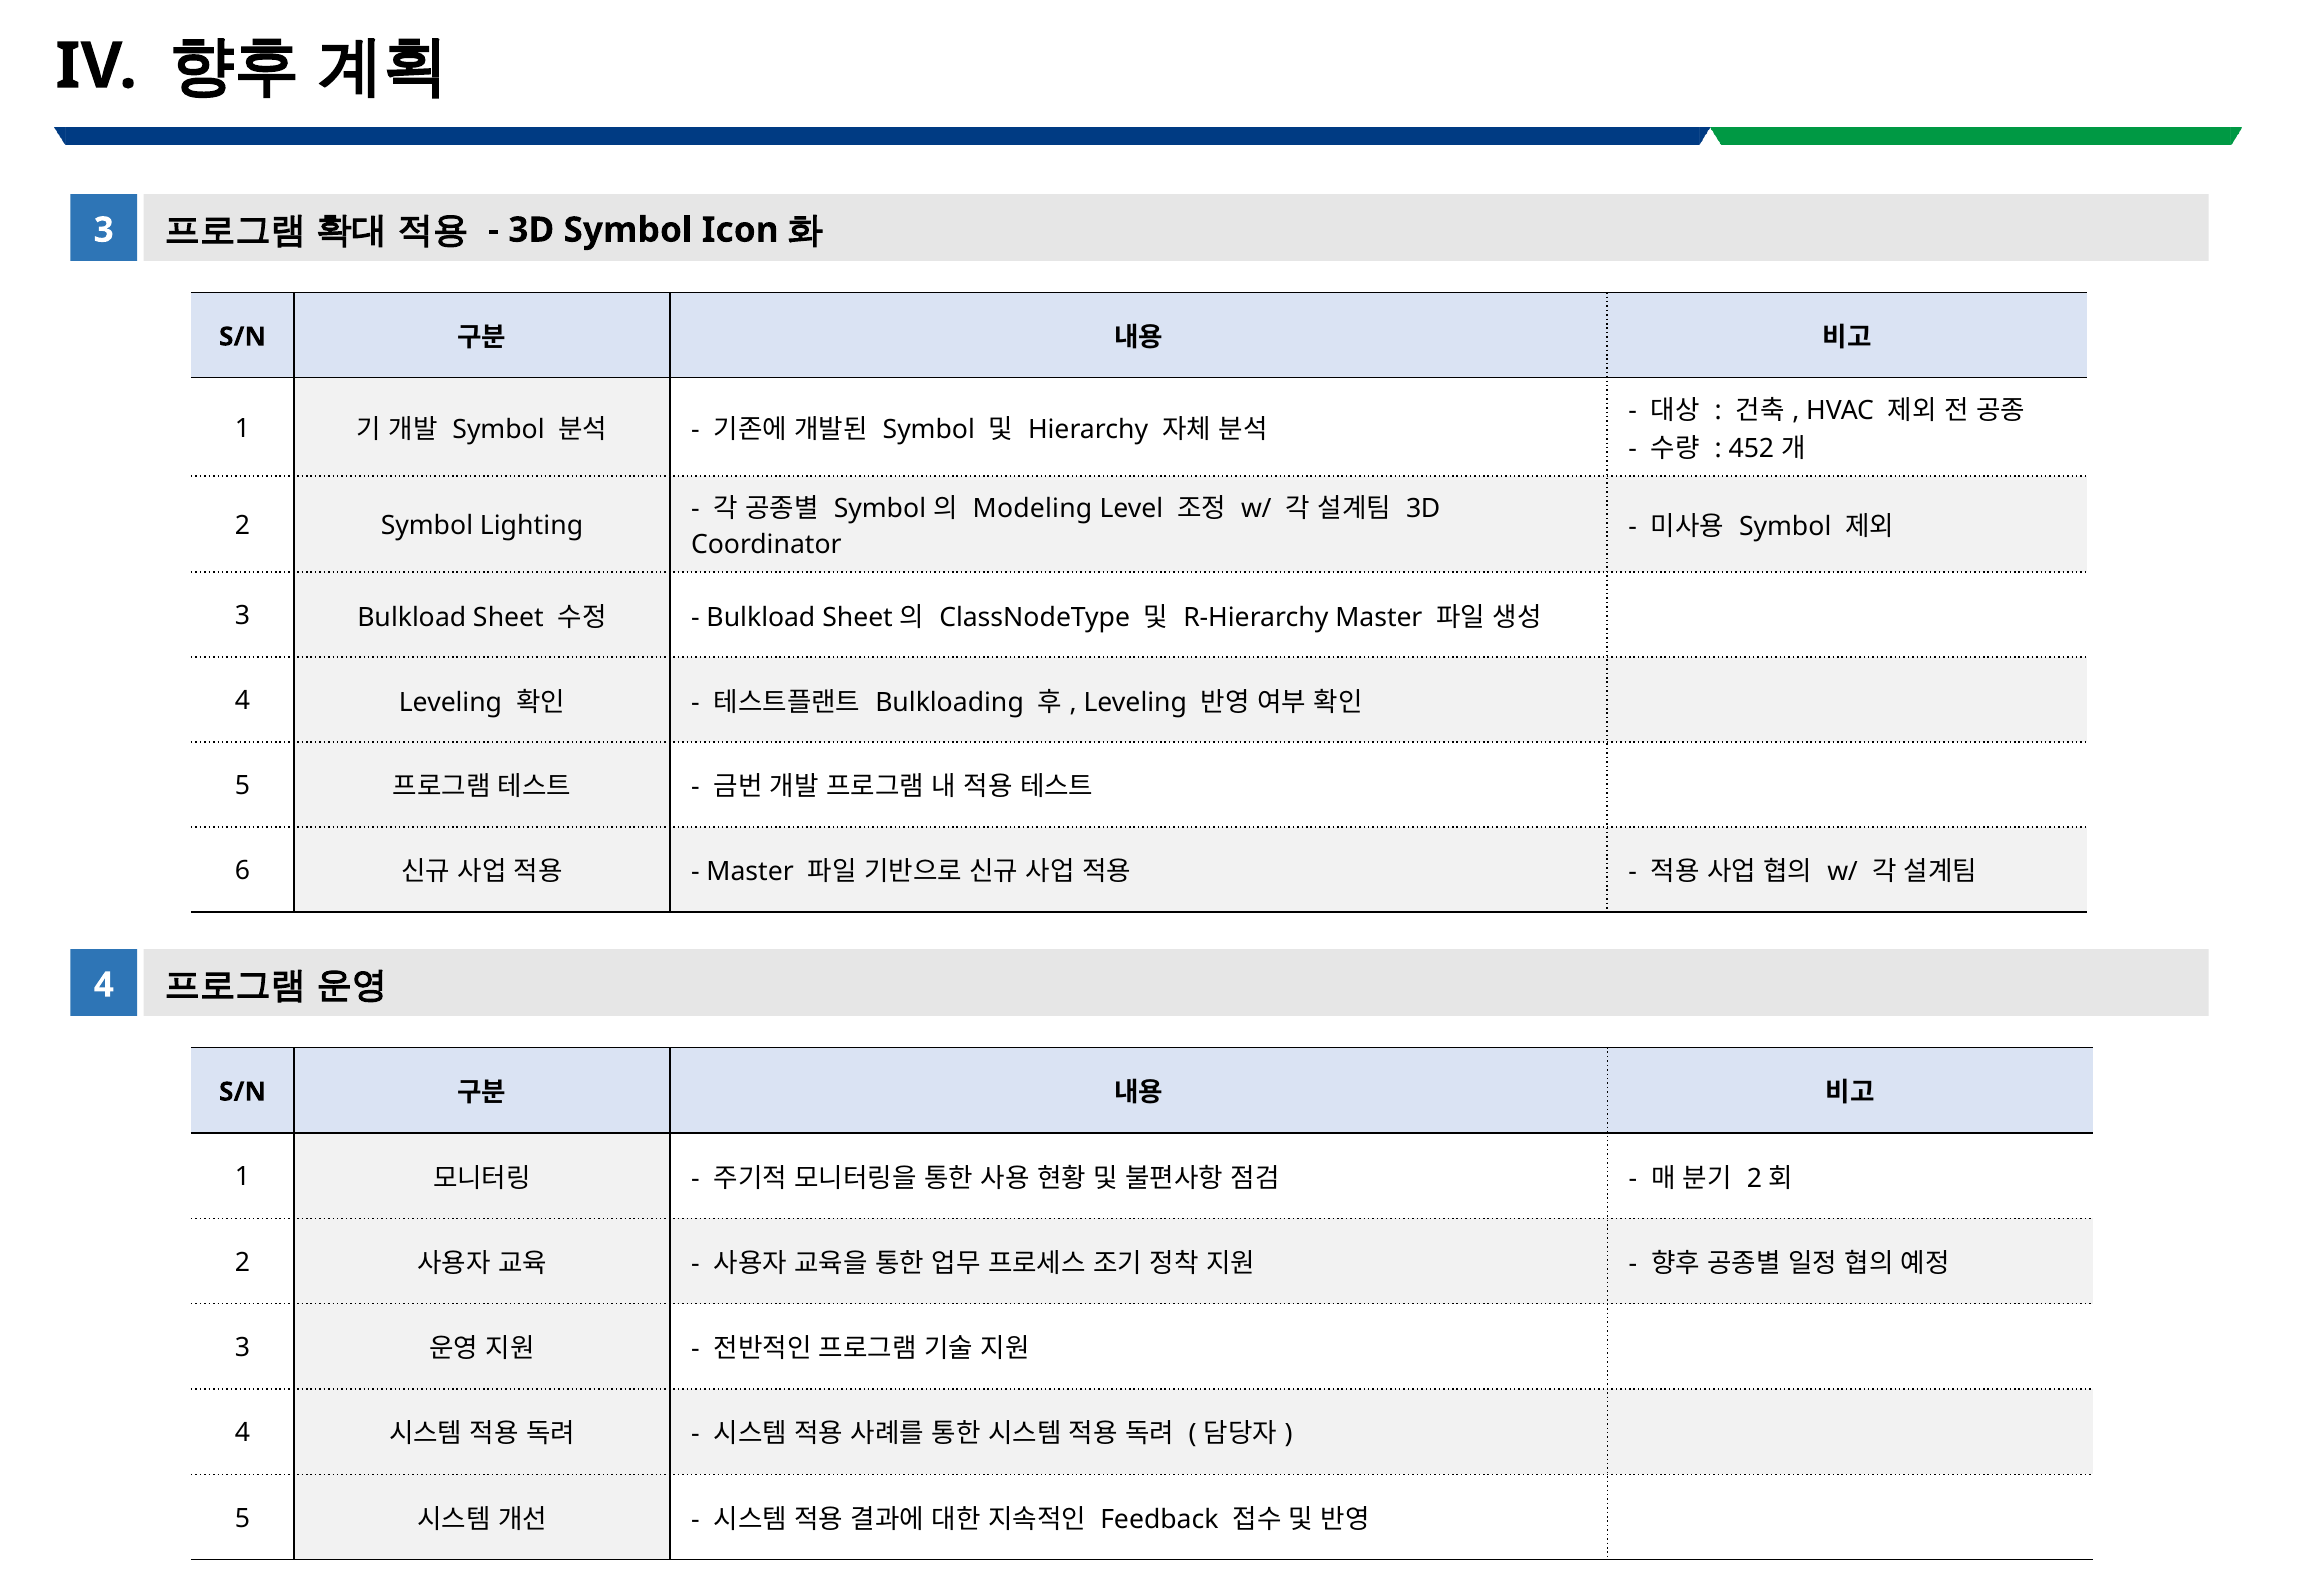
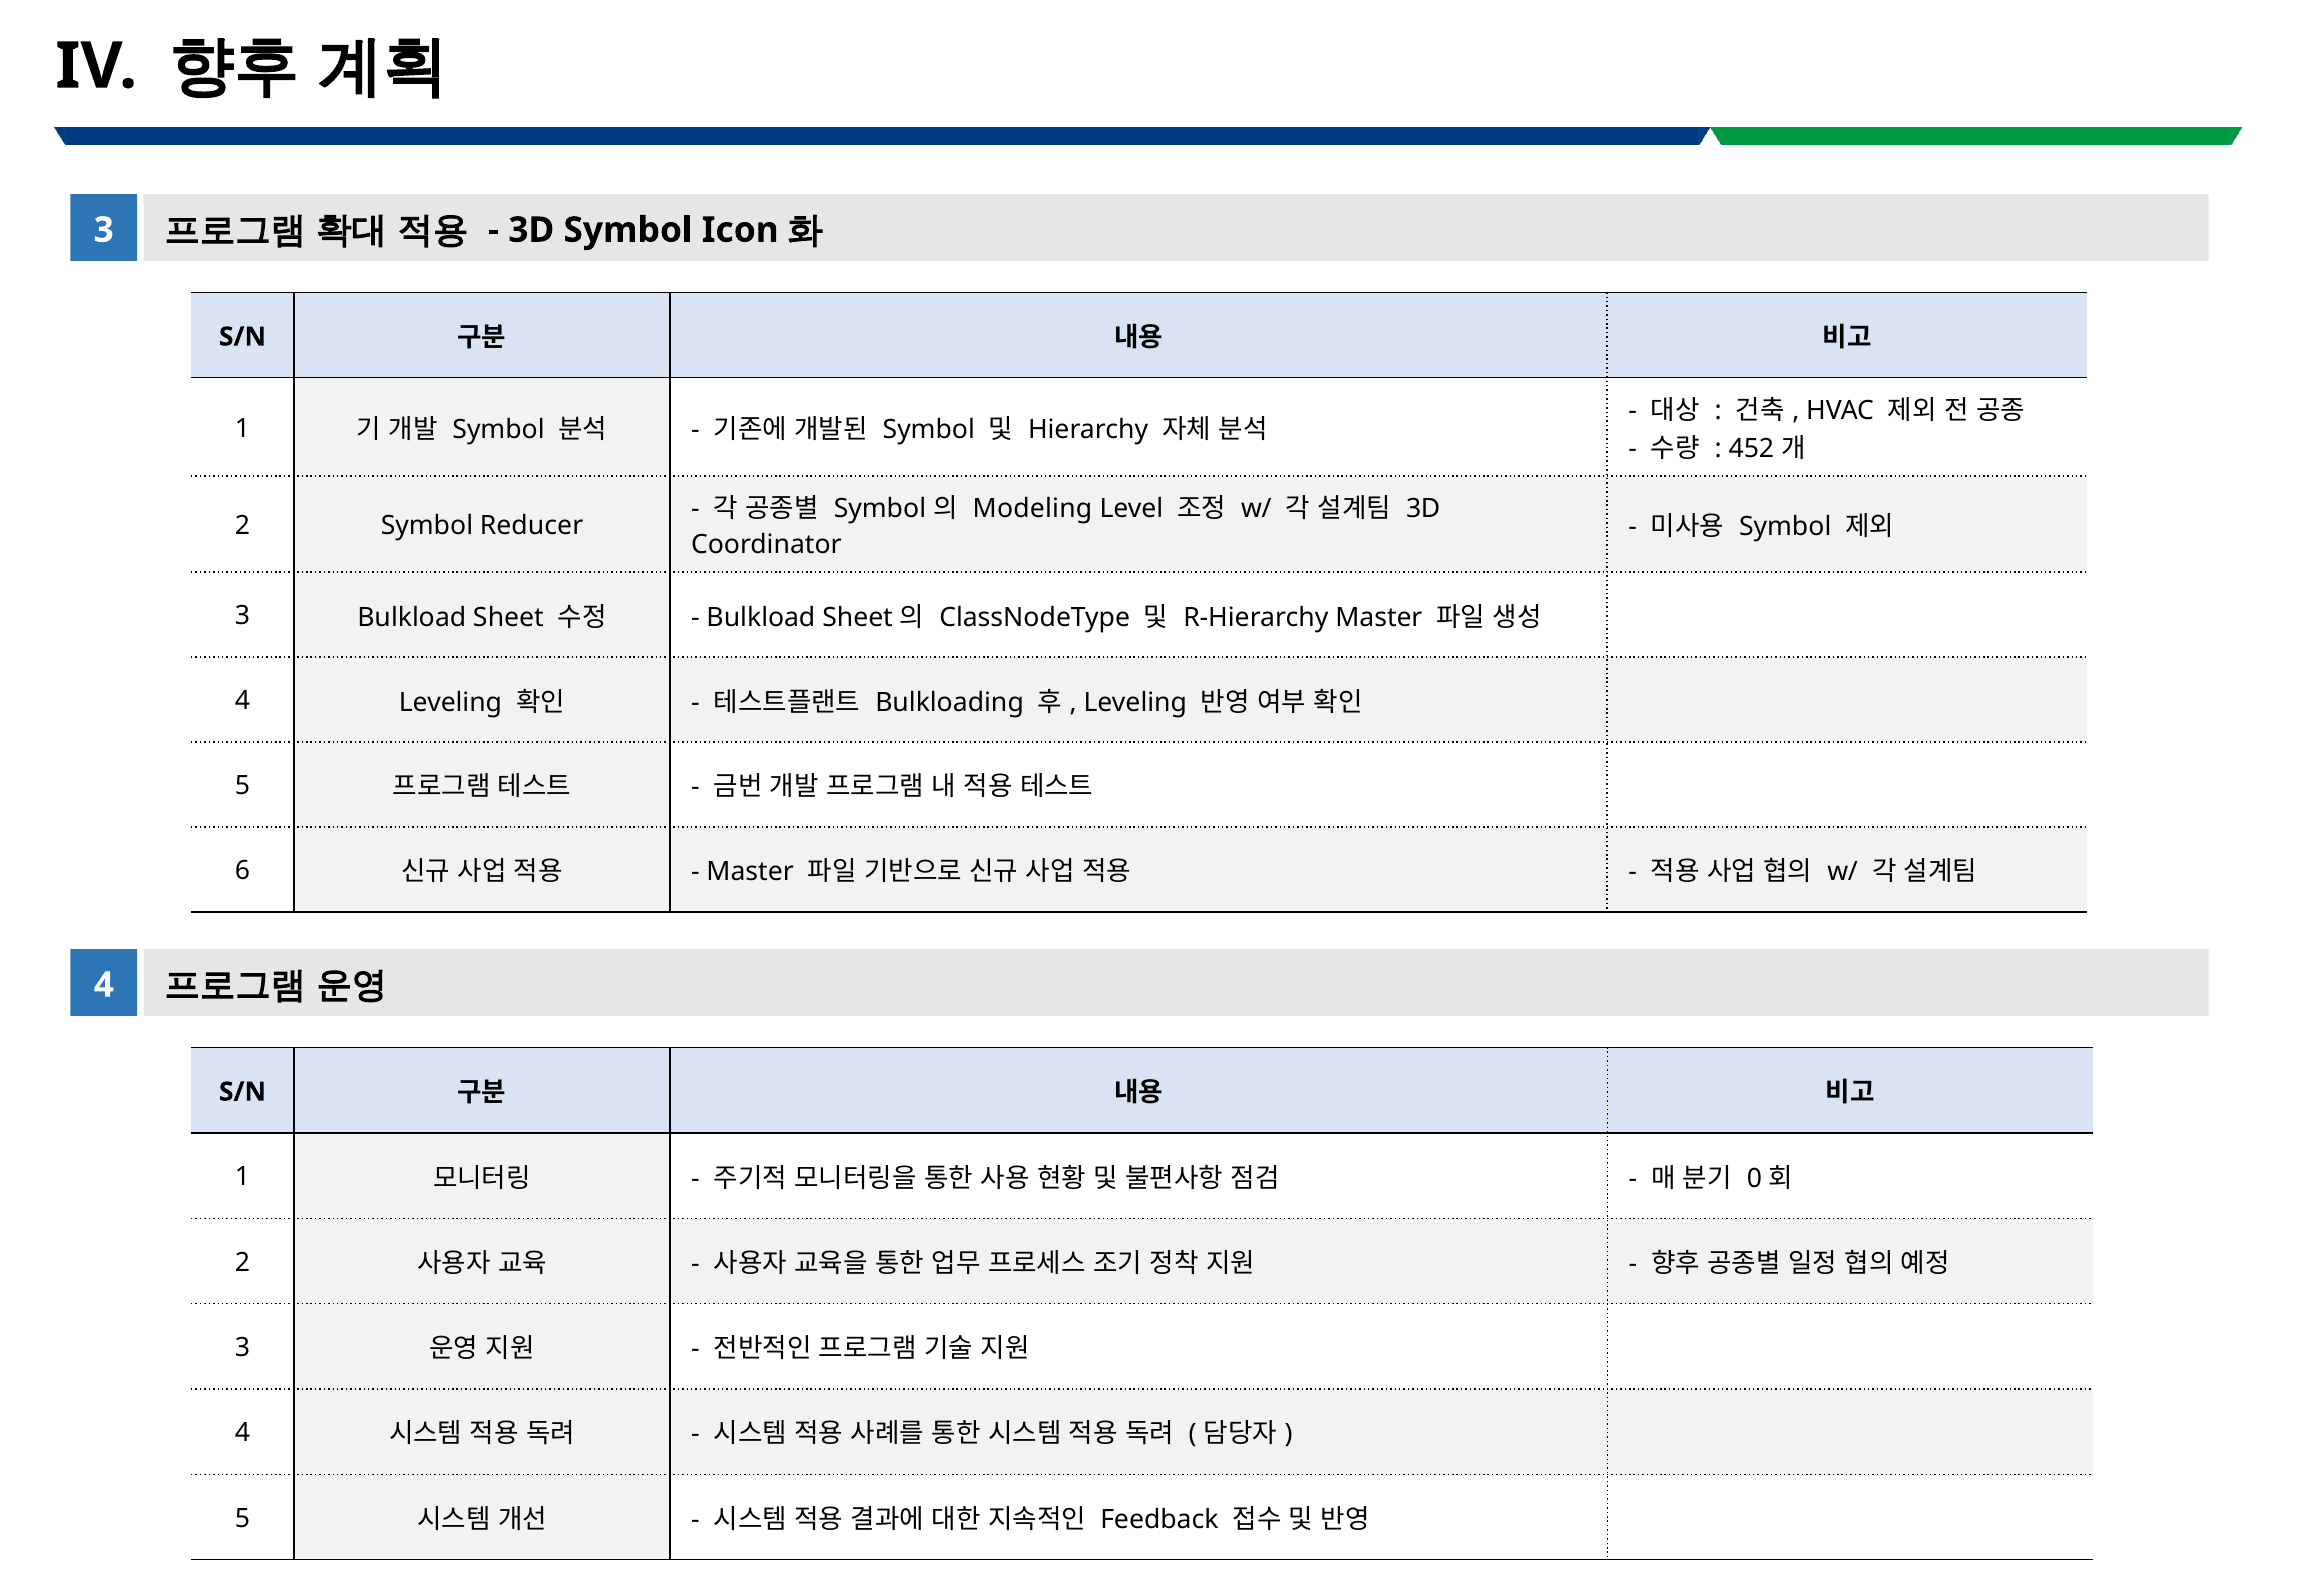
Lighting: Lighting -> Reducer
2 at (1754, 1178): 2 -> 0
